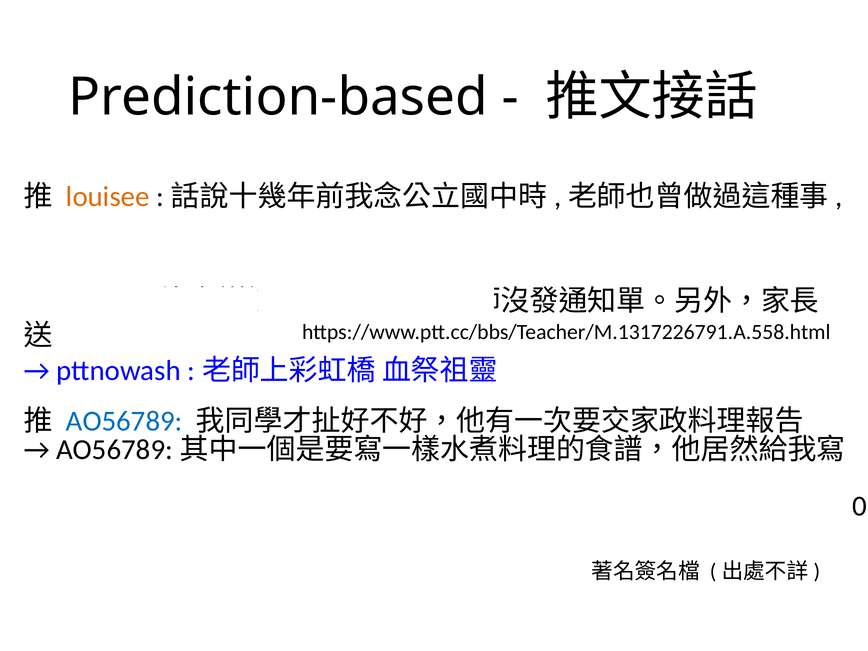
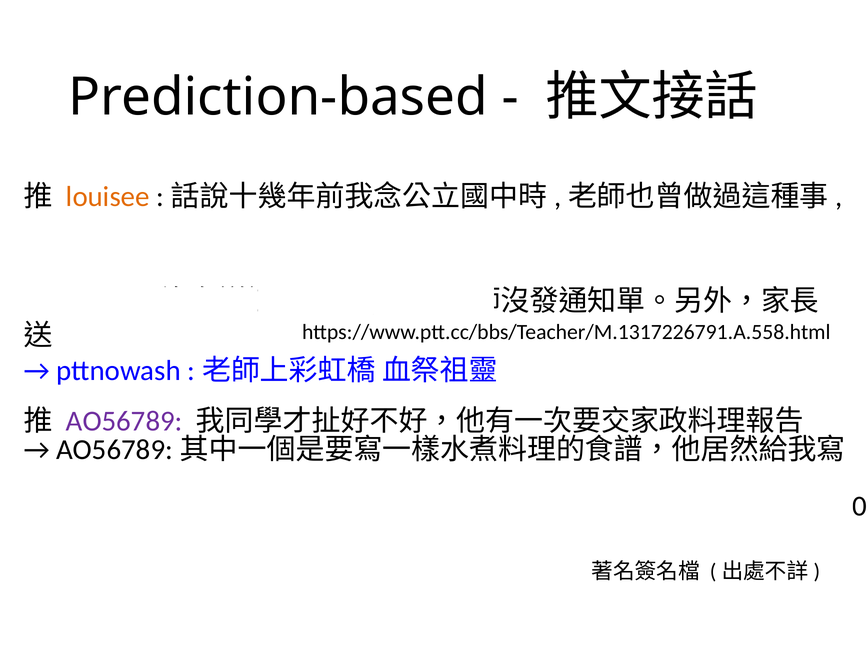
AO56789 colour: blue -> purple
